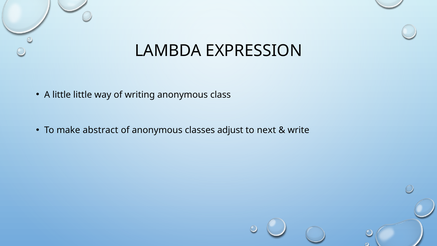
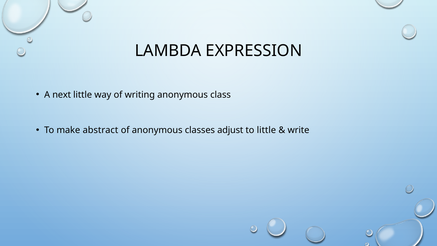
A little: little -> next
to next: next -> little
